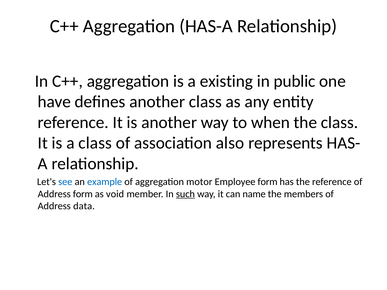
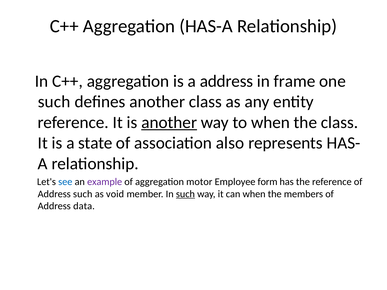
a existing: existing -> address
public: public -> frame
have at (54, 102): have -> such
another at (169, 123) underline: none -> present
a class: class -> state
example colour: blue -> purple
Address form: form -> such
can name: name -> when
